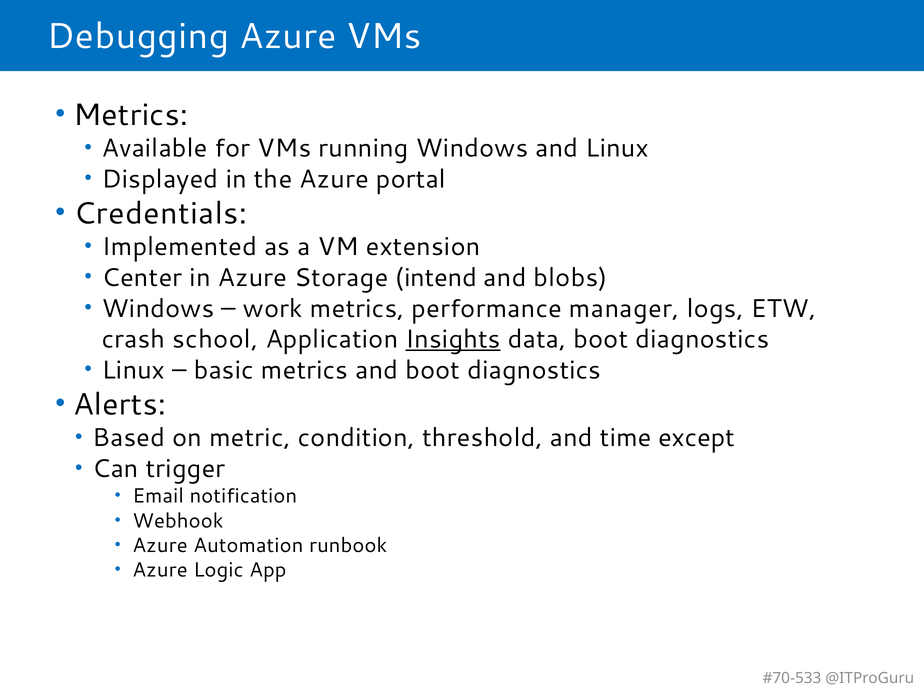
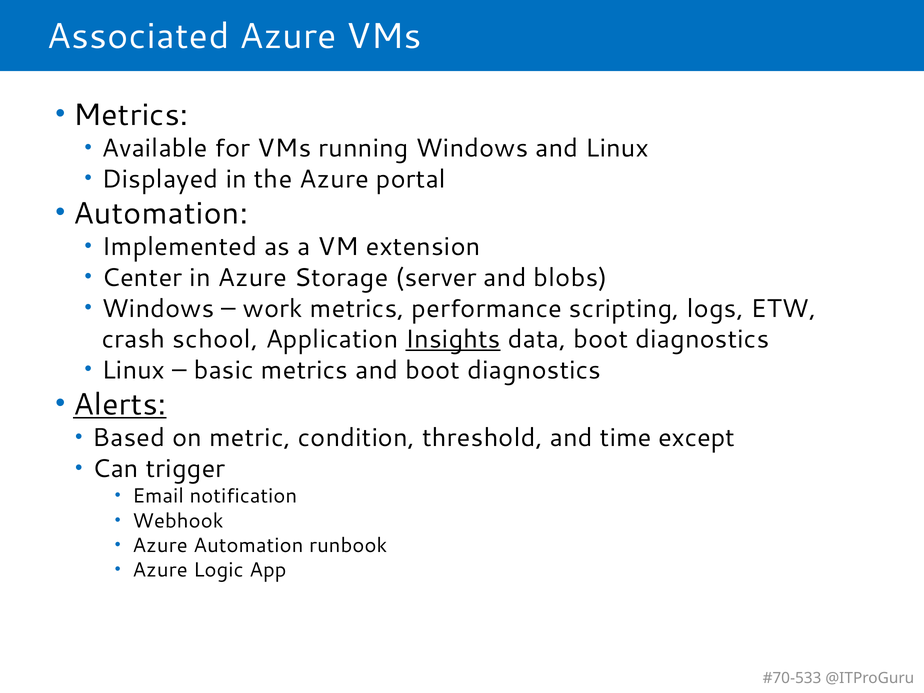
Debugging: Debugging -> Associated
Credentials at (161, 213): Credentials -> Automation
intend: intend -> server
manager: manager -> scripting
Alerts underline: none -> present
